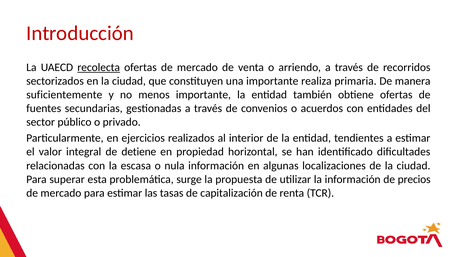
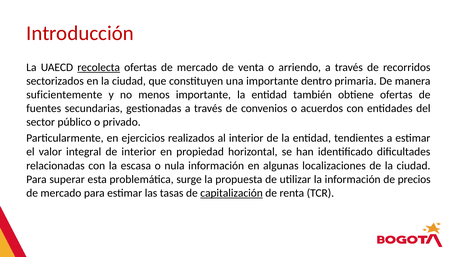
realiza: realiza -> dentro
de detiene: detiene -> interior
capitalización underline: none -> present
